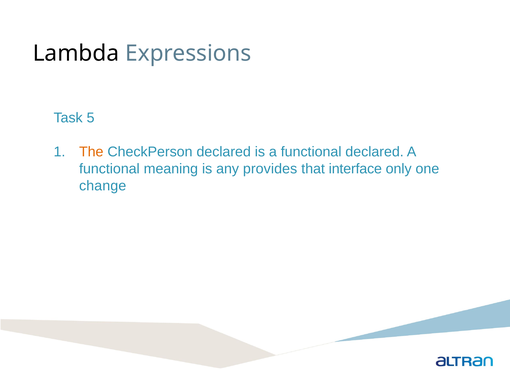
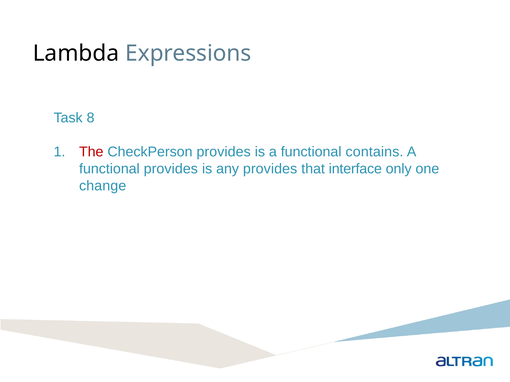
5: 5 -> 8
The colour: orange -> red
CheckPerson declared: declared -> provides
functional declared: declared -> contains
functional meaning: meaning -> provides
